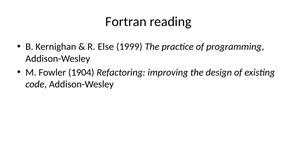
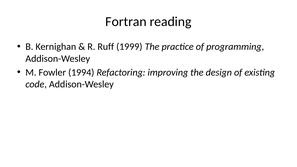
Else: Else -> Ruff
1904: 1904 -> 1994
